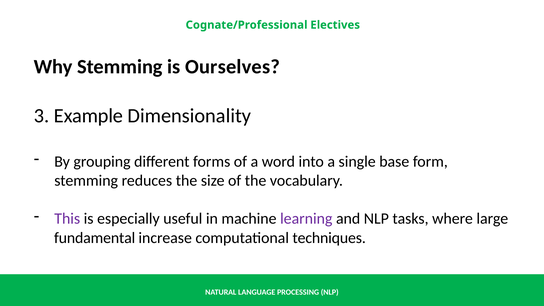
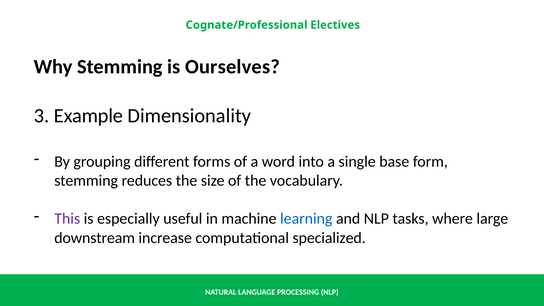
learning colour: purple -> blue
fundamental: fundamental -> downstream
techniques: techniques -> specialized
